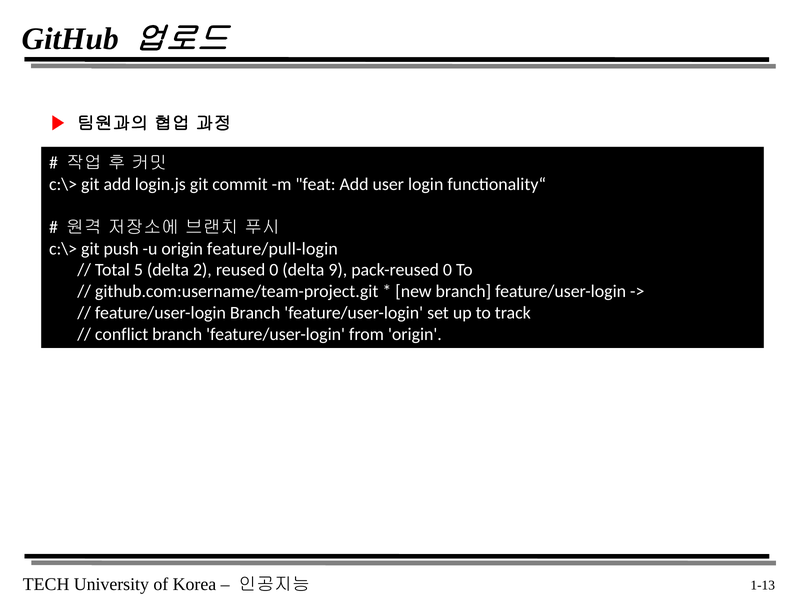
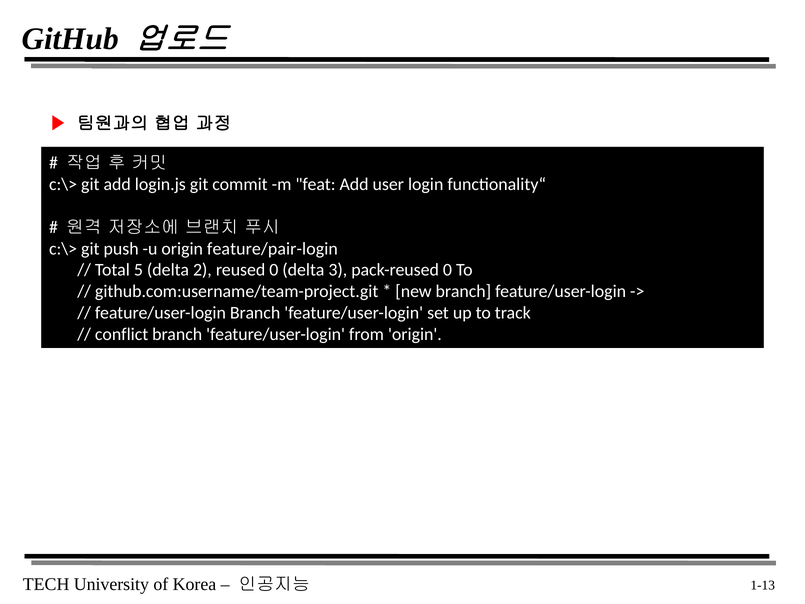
feature/pull-login: feature/pull-login -> feature/pair-login
9: 9 -> 3
